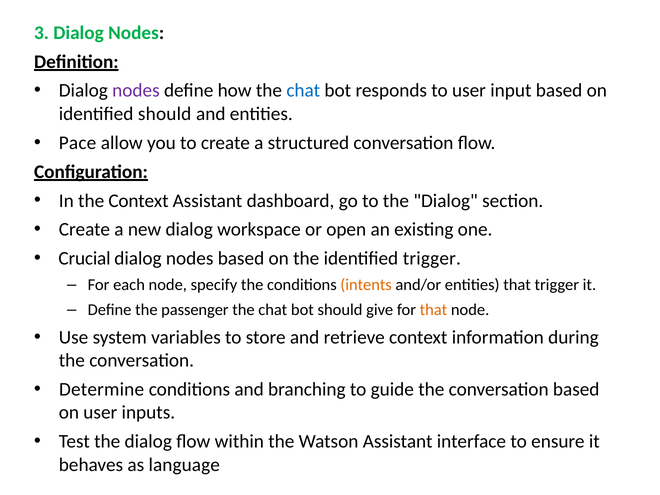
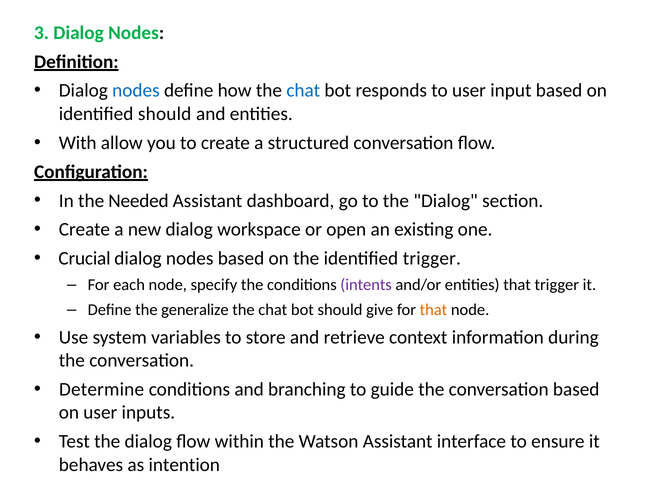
nodes at (136, 91) colour: purple -> blue
Pace: Pace -> With
the Context: Context -> Needed
intents colour: orange -> purple
passenger: passenger -> generalize
language: language -> intention
